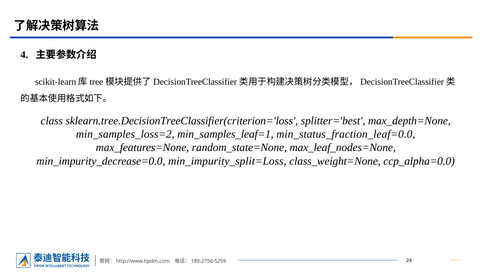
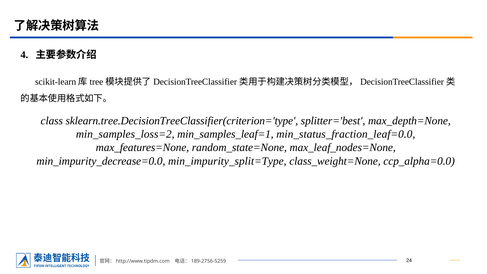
sklearn.tree.DecisionTreeClassifier(criterion='loss: sklearn.tree.DecisionTreeClassifier(criterion='loss -> sklearn.tree.DecisionTreeClassifier(criterion='type
min_impurity_split=Loss: min_impurity_split=Loss -> min_impurity_split=Type
